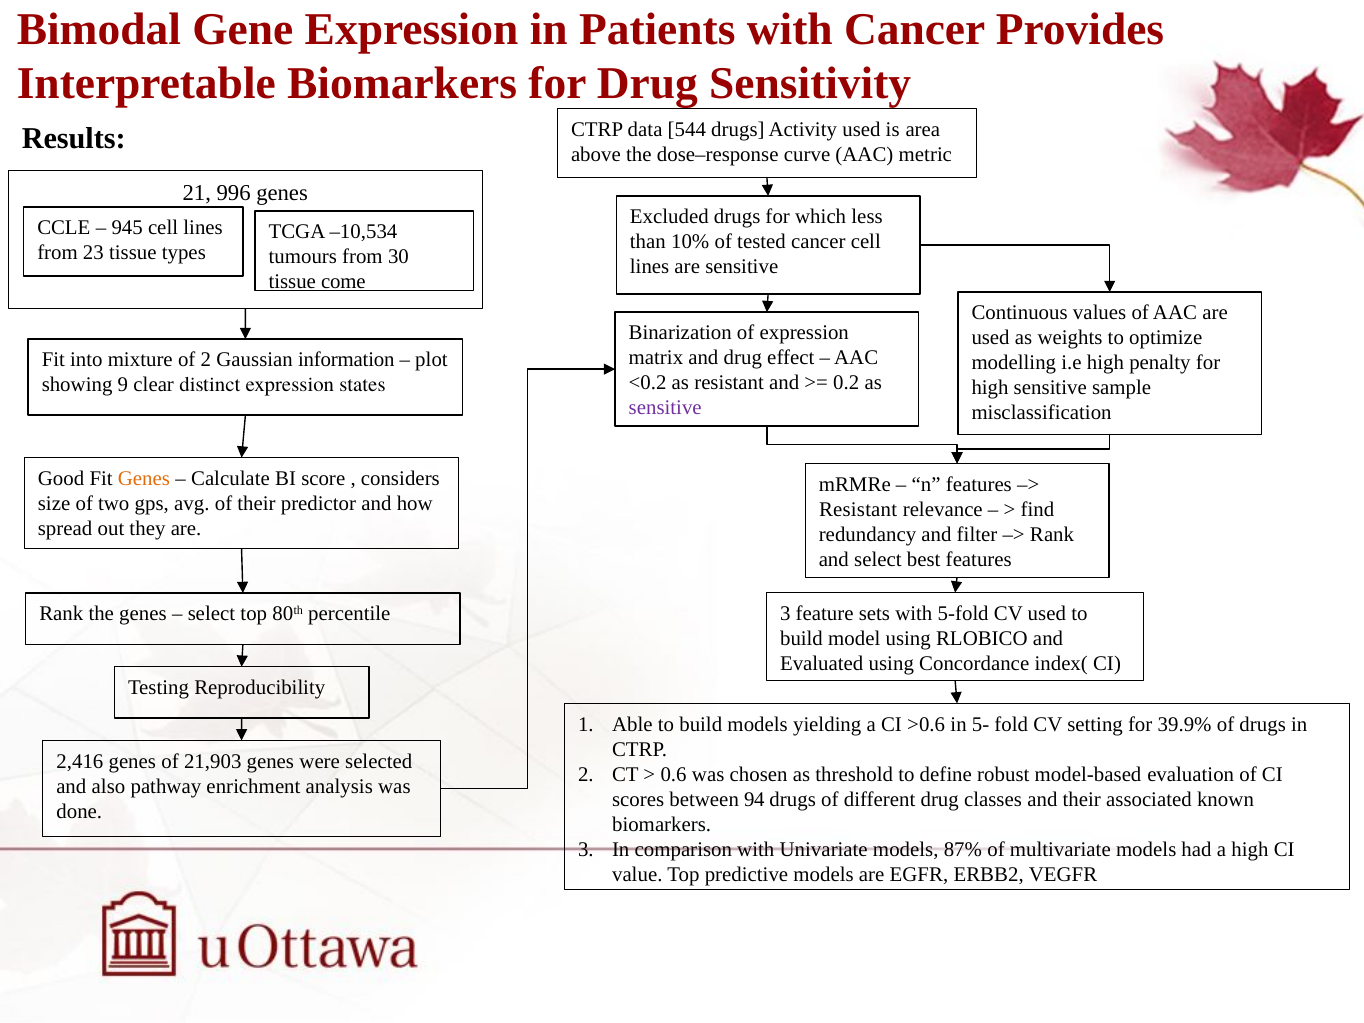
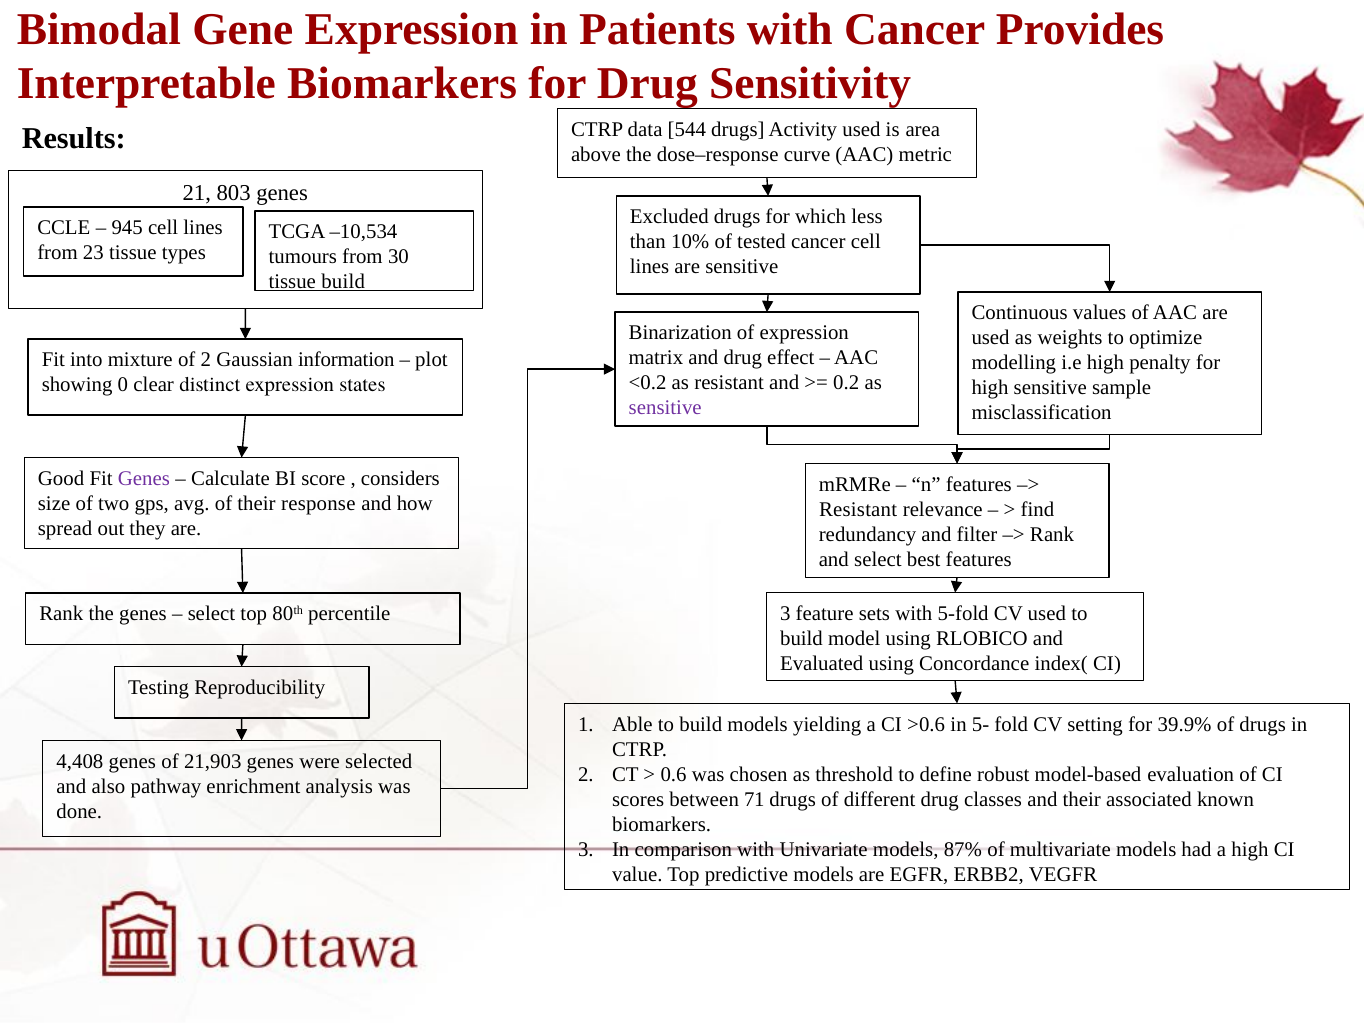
996: 996 -> 803
tissue come: come -> build
9: 9 -> 0
Genes at (144, 478) colour: orange -> purple
predictor: predictor -> response
2,416: 2,416 -> 4,408
94: 94 -> 71
